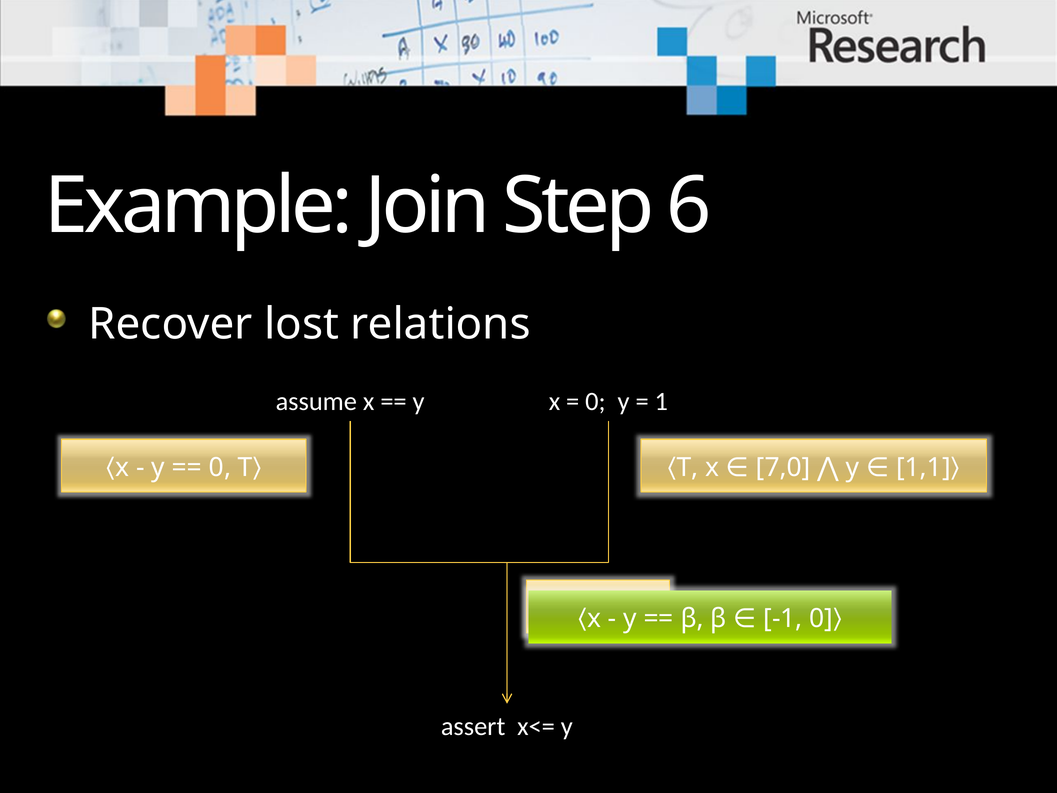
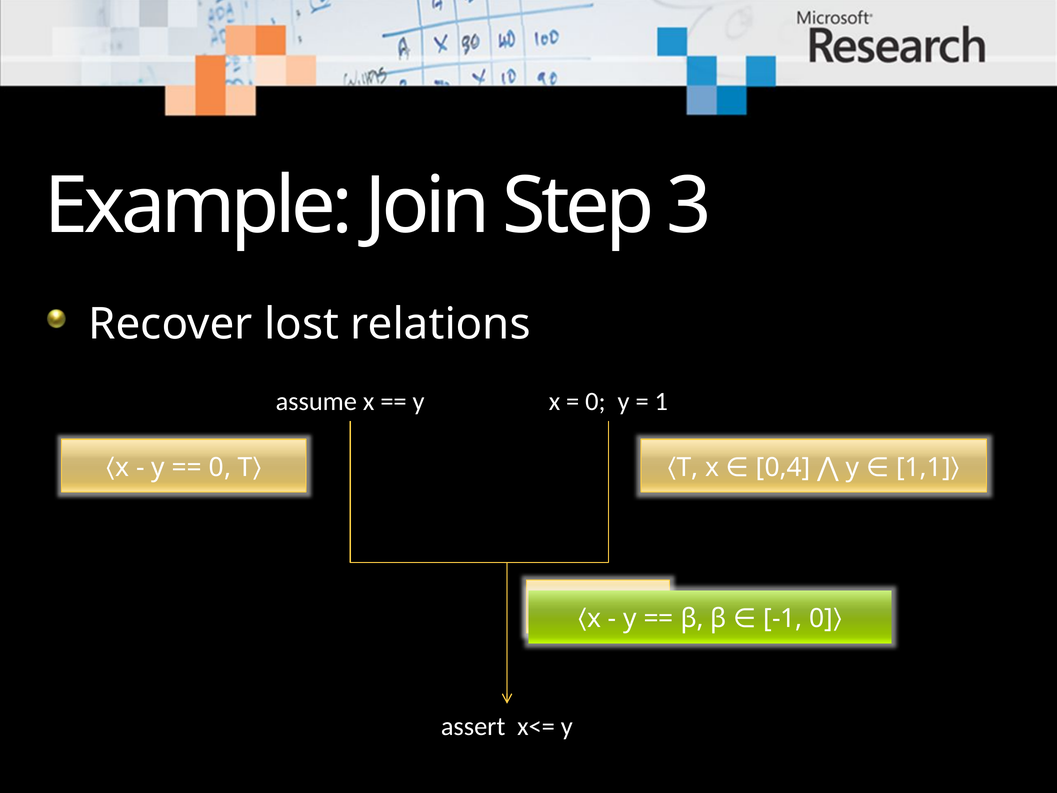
6: 6 -> 3
7,0: 7,0 -> 0,4
